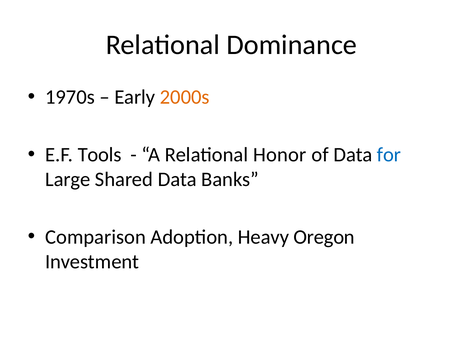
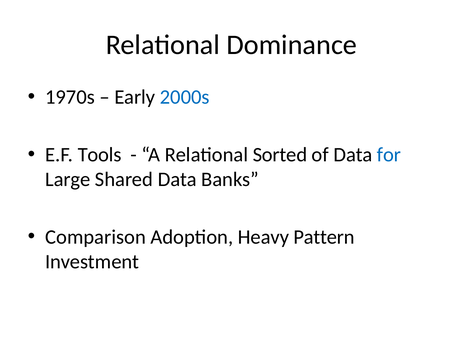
2000s colour: orange -> blue
Honor: Honor -> Sorted
Oregon: Oregon -> Pattern
